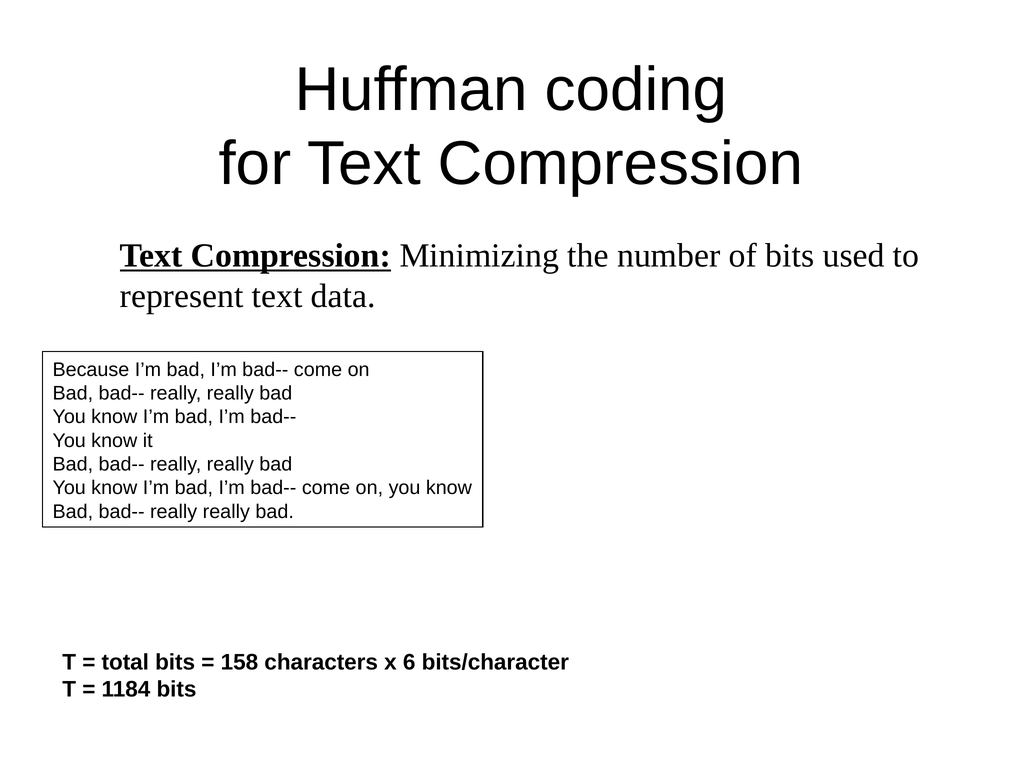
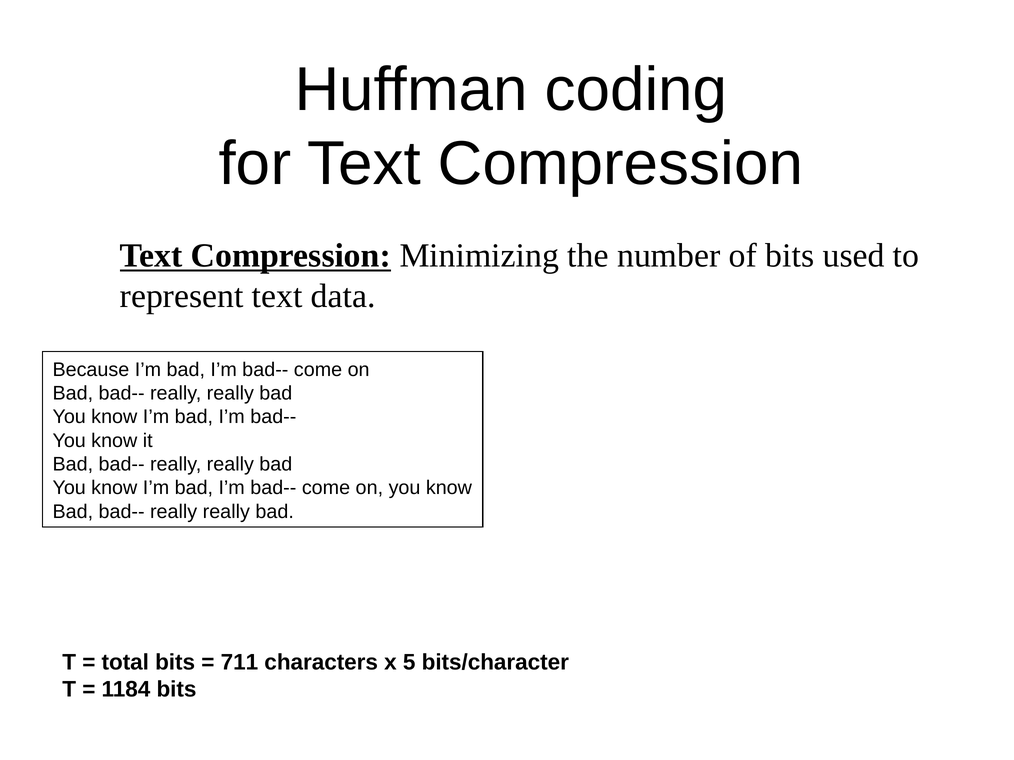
158: 158 -> 711
6: 6 -> 5
